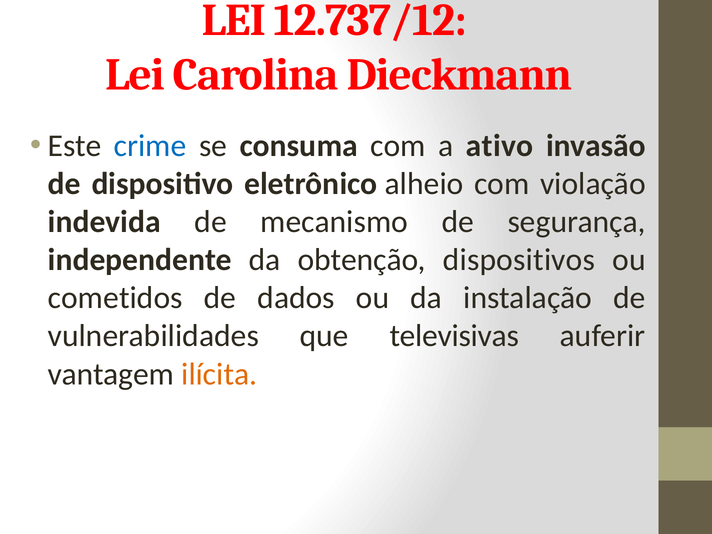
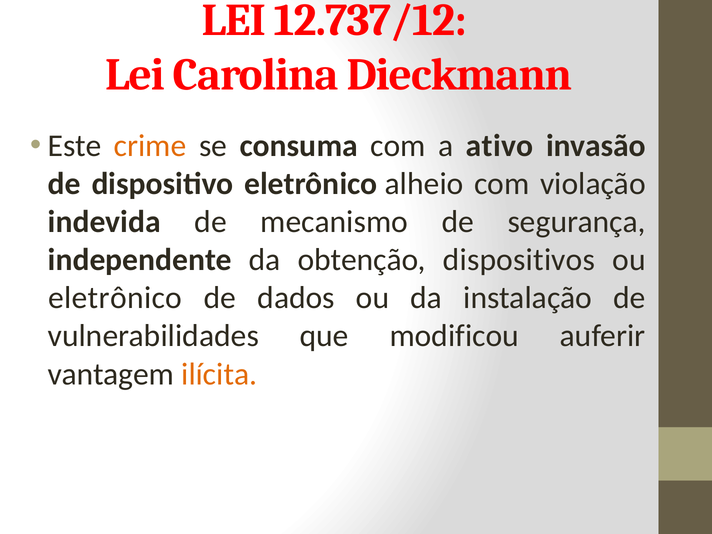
crime colour: blue -> orange
cometidos at (115, 298): cometidos -> eletrônico
televisivas: televisivas -> modificou
